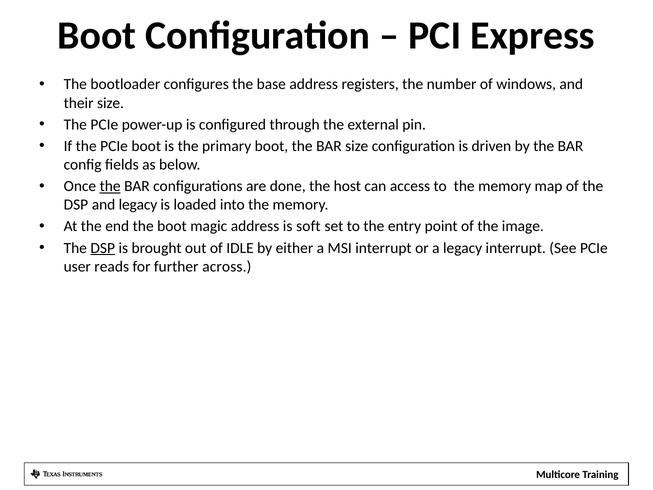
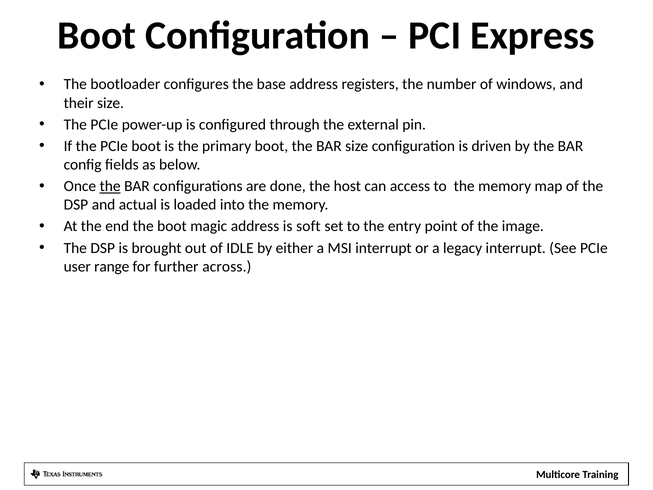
and legacy: legacy -> actual
DSP at (103, 248) underline: present -> none
reads: reads -> range
